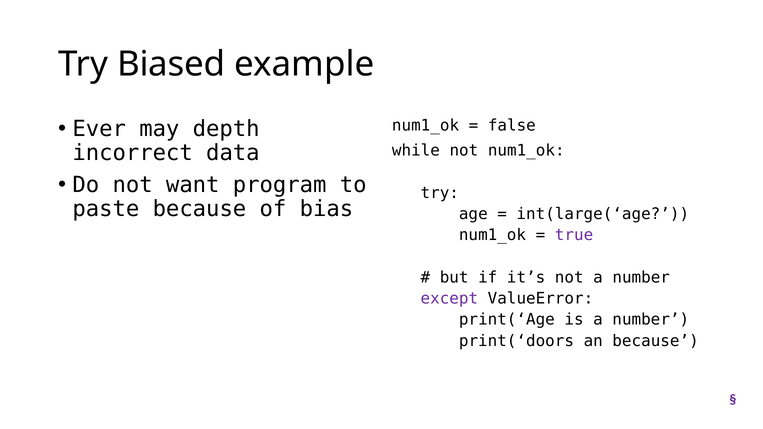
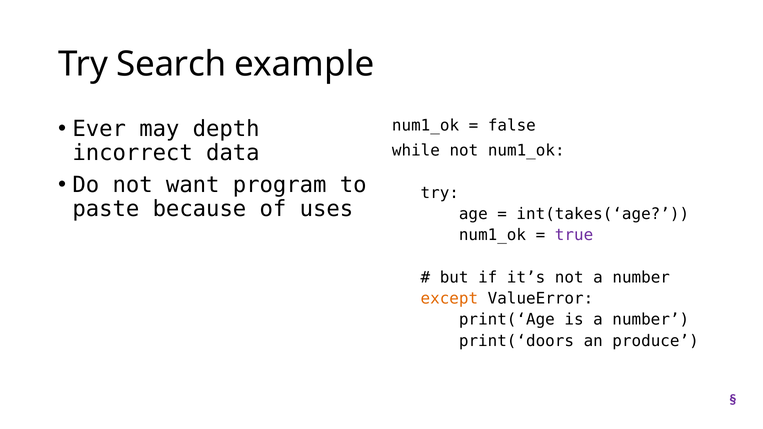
Biased: Biased -> Search
bias: bias -> uses
int(large(‘age: int(large(‘age -> int(takes(‘age
except colour: purple -> orange
an because: because -> produce
